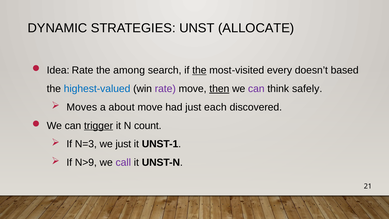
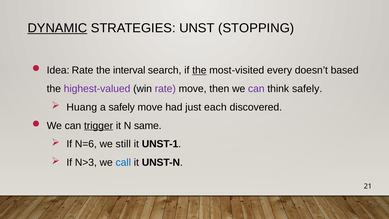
DYNAMIC underline: none -> present
ALLOCATE: ALLOCATE -> STOPPING
among: among -> interval
highest-valued colour: blue -> purple
then underline: present -> none
Moves: Moves -> Huang
a about: about -> safely
count: count -> same
N=3: N=3 -> N=6
we just: just -> still
N>9: N>9 -> N>3
call colour: purple -> blue
